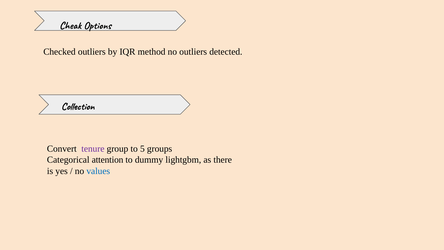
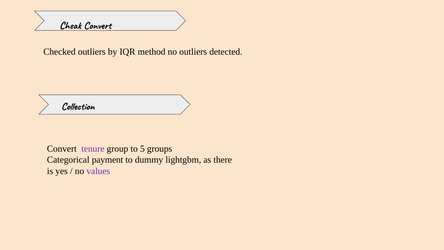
Cheak Options: Options -> Convert
attention: attention -> payment
values colour: blue -> purple
